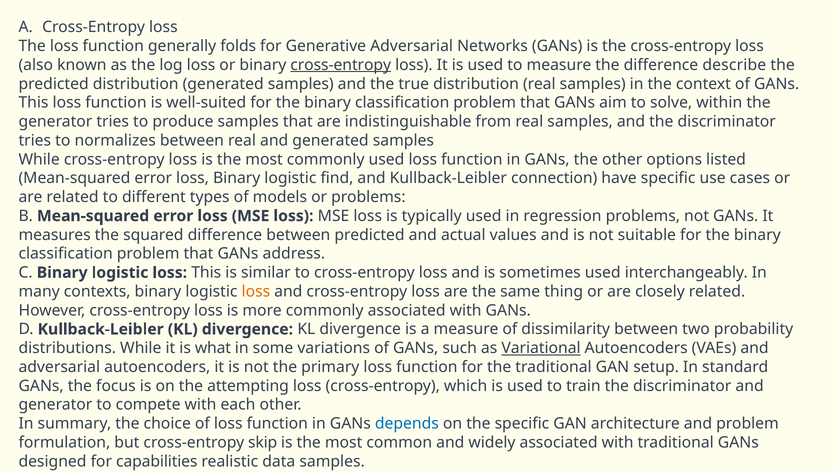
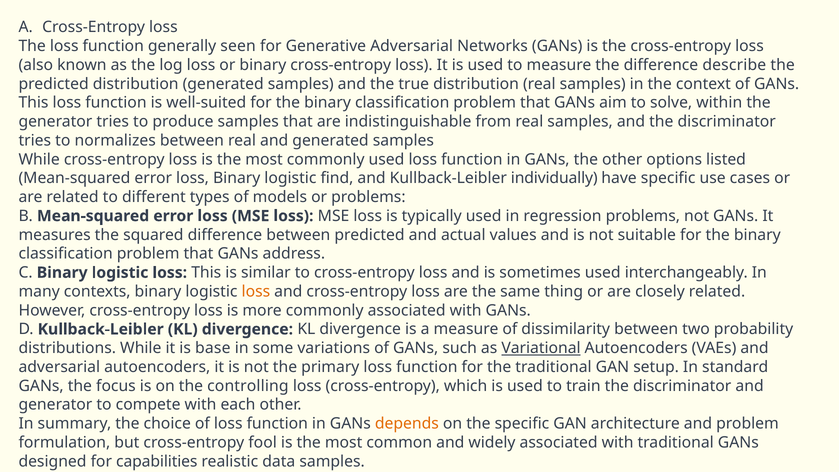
folds: folds -> seen
cross-entropy at (341, 65) underline: present -> none
connection: connection -> individually
what: what -> base
attempting: attempting -> controlling
depends colour: blue -> orange
skip: skip -> fool
